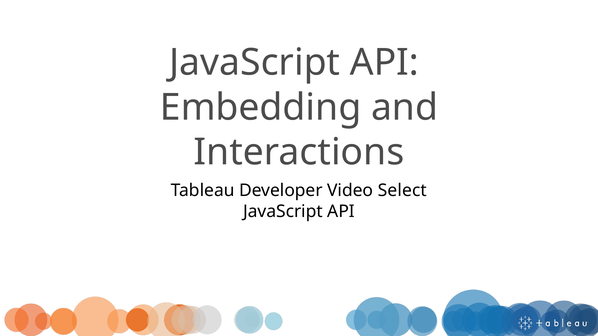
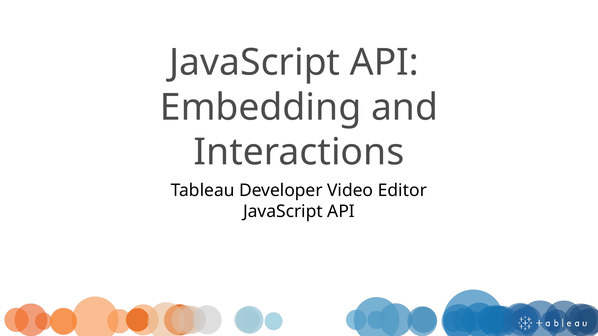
Select: Select -> Editor
